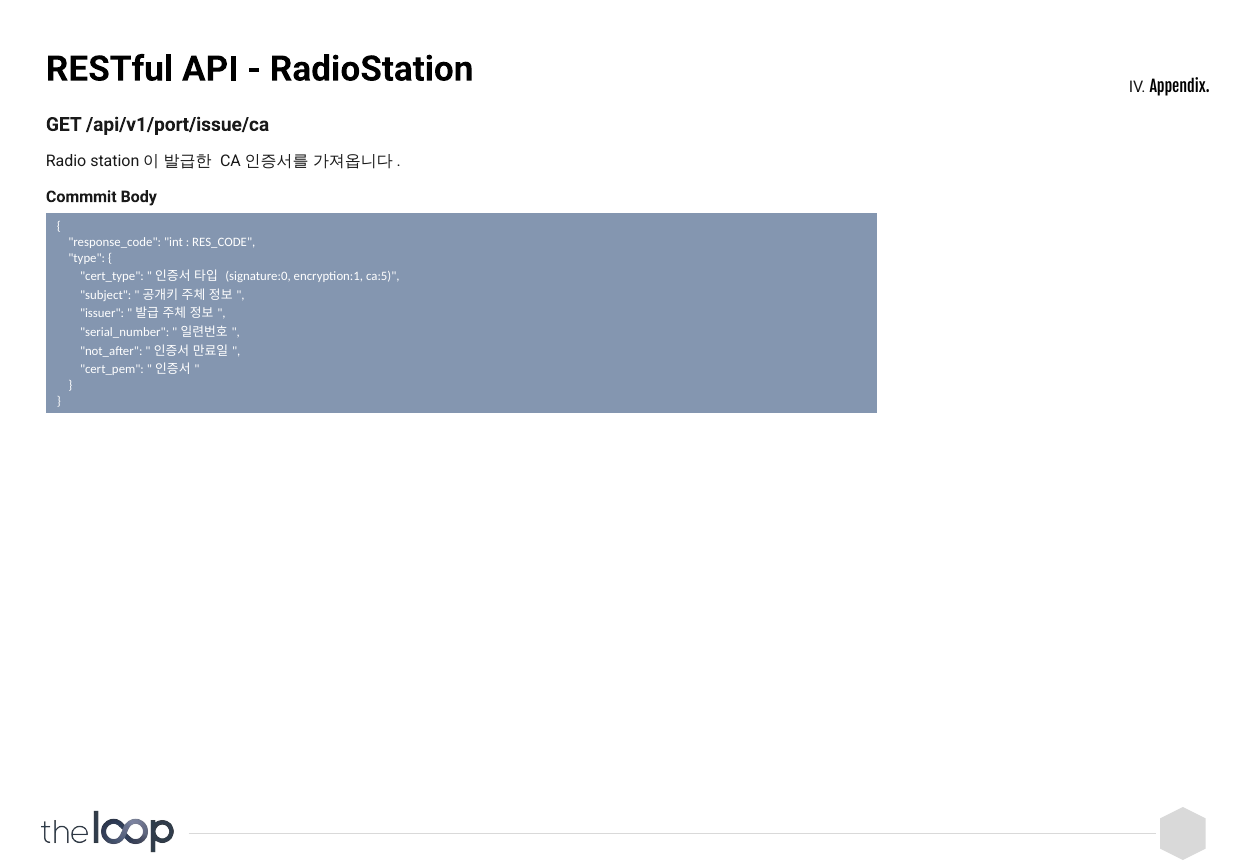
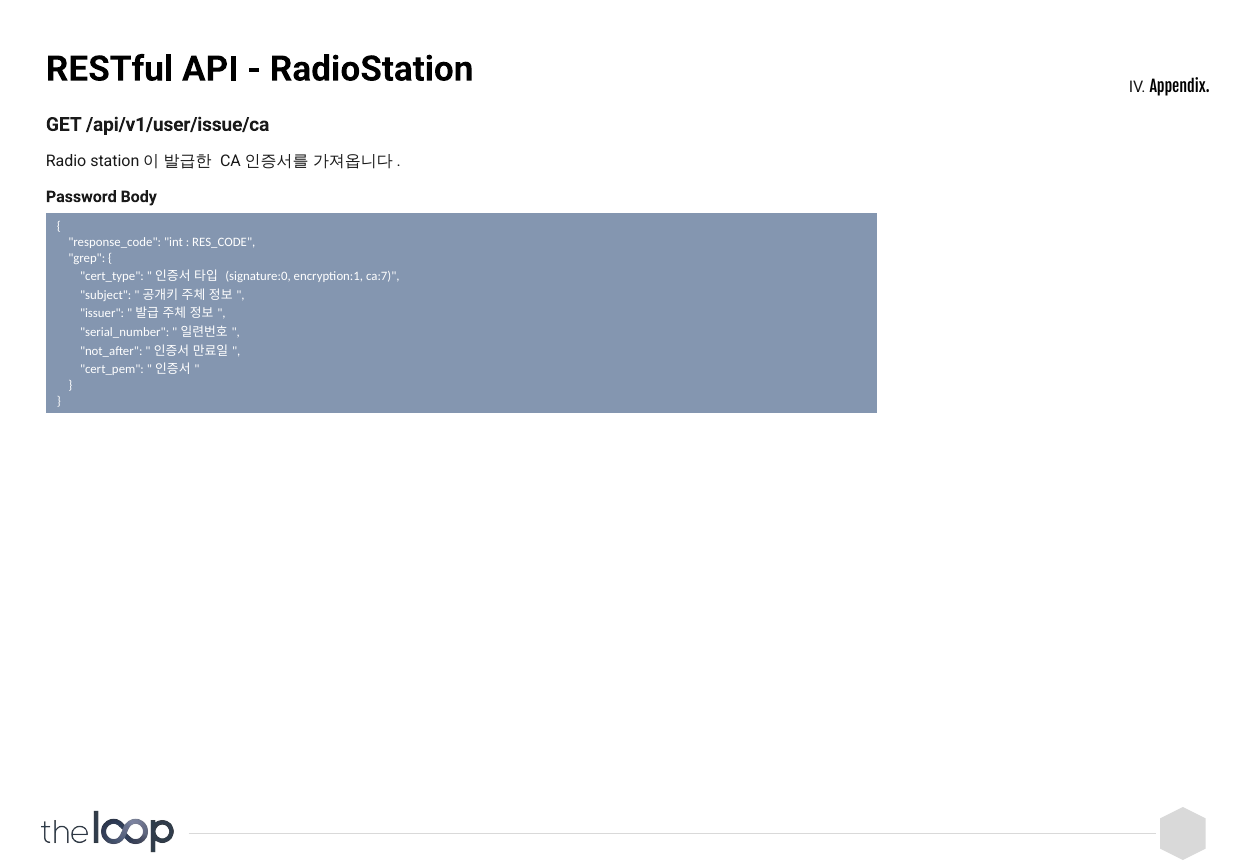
/api/v1/port/issue/ca: /api/v1/port/issue/ca -> /api/v1/user/issue/ca
Commmit: Commmit -> Password
type: type -> grep
ca:5: ca:5 -> ca:7
